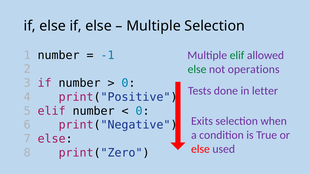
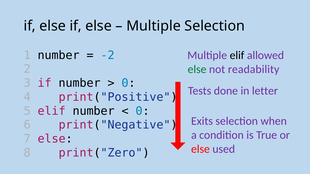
-1: -1 -> -2
elif at (237, 55) colour: green -> black
operations: operations -> readability
